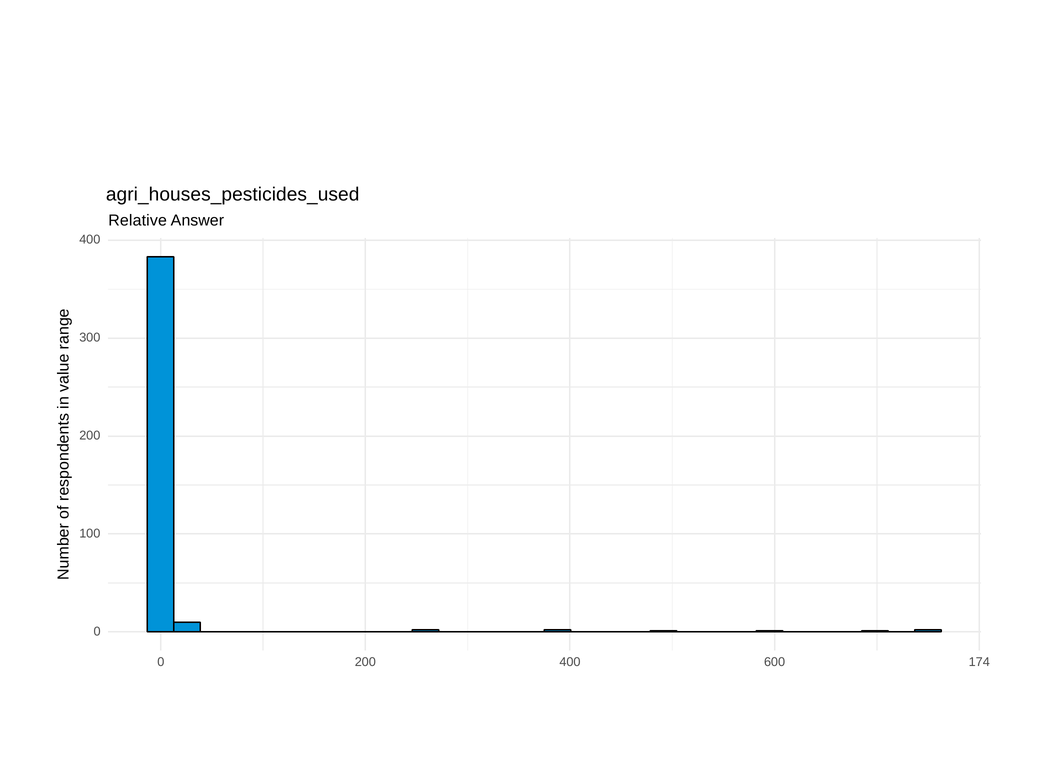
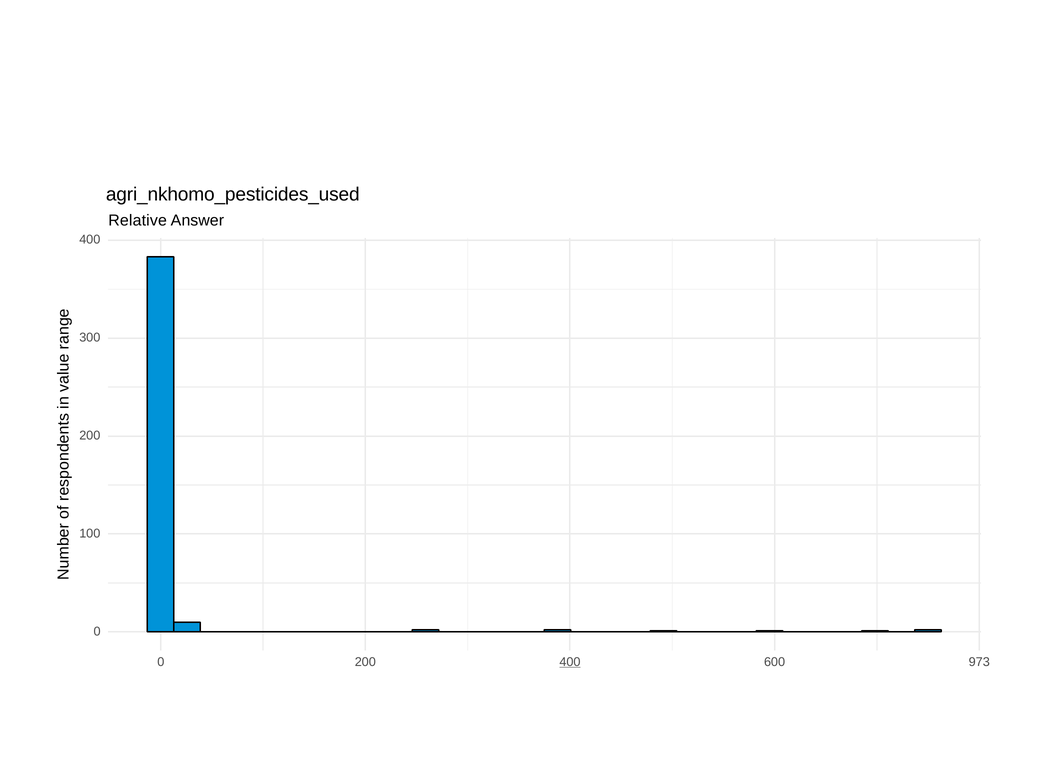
agri_houses_pesticides_used: agri_houses_pesticides_used -> agri_nkhomo_pesticides_used
400 at (570, 662) underline: none -> present
174: 174 -> 973
